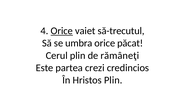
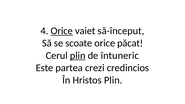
să-trecutul: să-trecutul -> să-început
umbra: umbra -> scoate
plin at (78, 56) underline: none -> present
rămâneţi: rămâneţi -> întuneric
